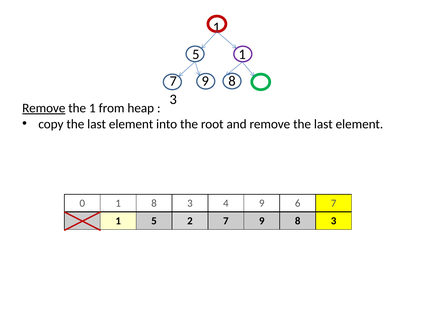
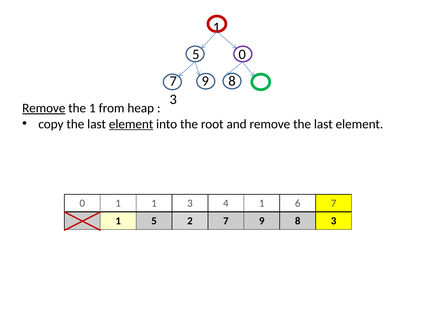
5 1: 1 -> 0
element at (131, 124) underline: none -> present
1 8: 8 -> 1
4 9: 9 -> 1
